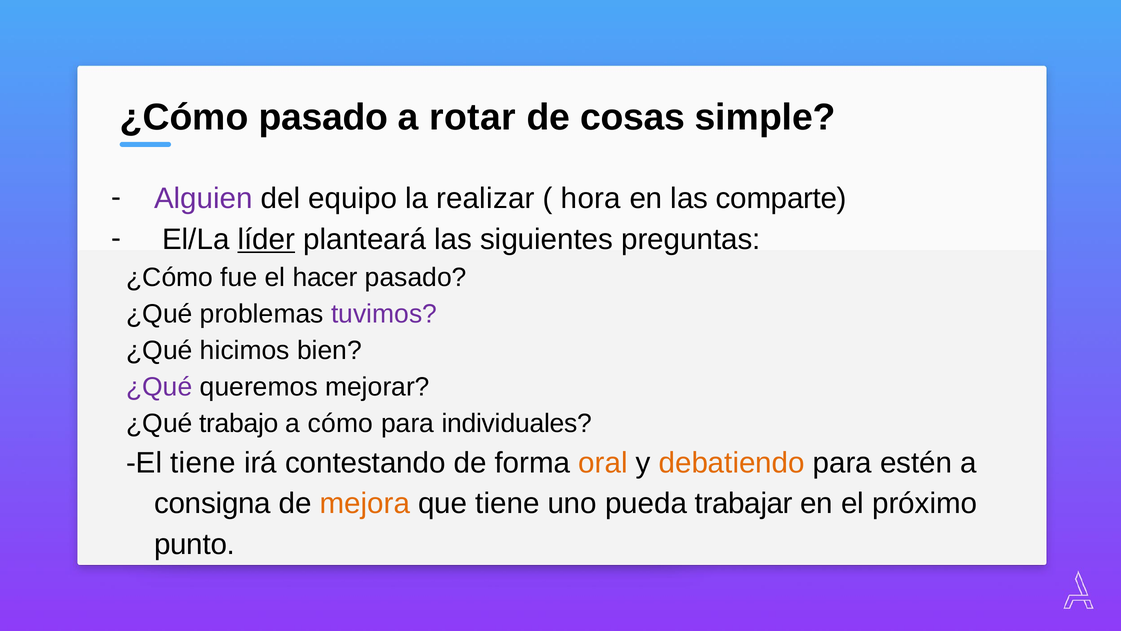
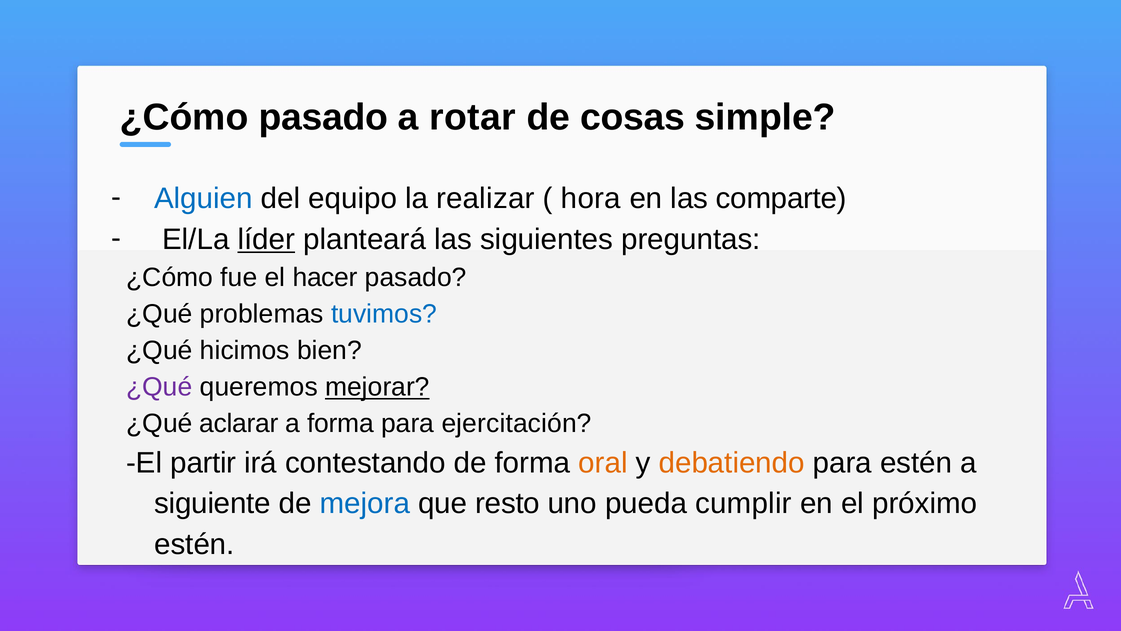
Alguien colour: purple -> blue
tuvimos colour: purple -> blue
mejorar underline: none -> present
trabajo: trabajo -> aclarar
a cómo: cómo -> forma
individuales: individuales -> ejercitación
El tiene: tiene -> partir
consigna: consigna -> siguiente
mejora colour: orange -> blue
que tiene: tiene -> resto
trabajar: trabajar -> cumplir
punto at (195, 544): punto -> estén
